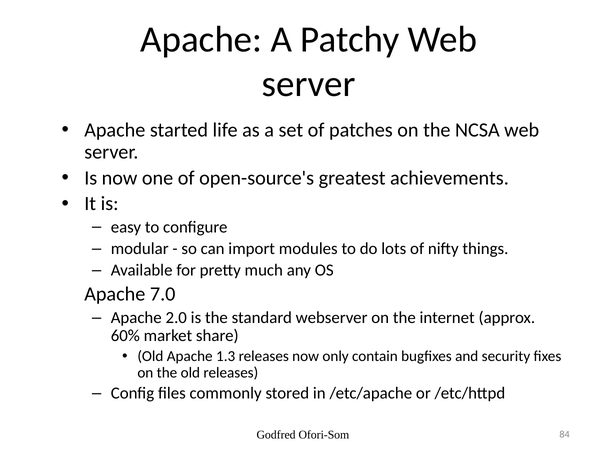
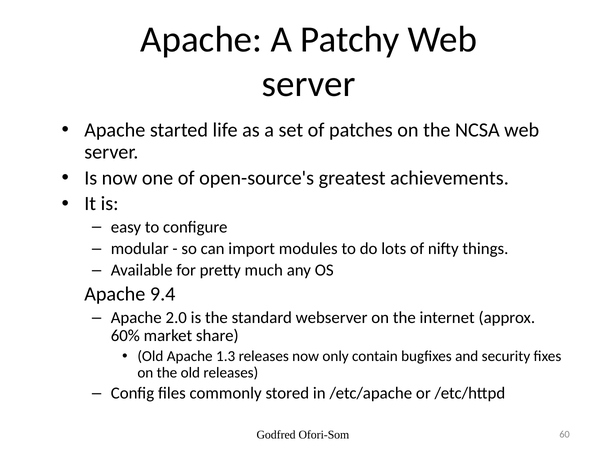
7.0: 7.0 -> 9.4
84: 84 -> 60
